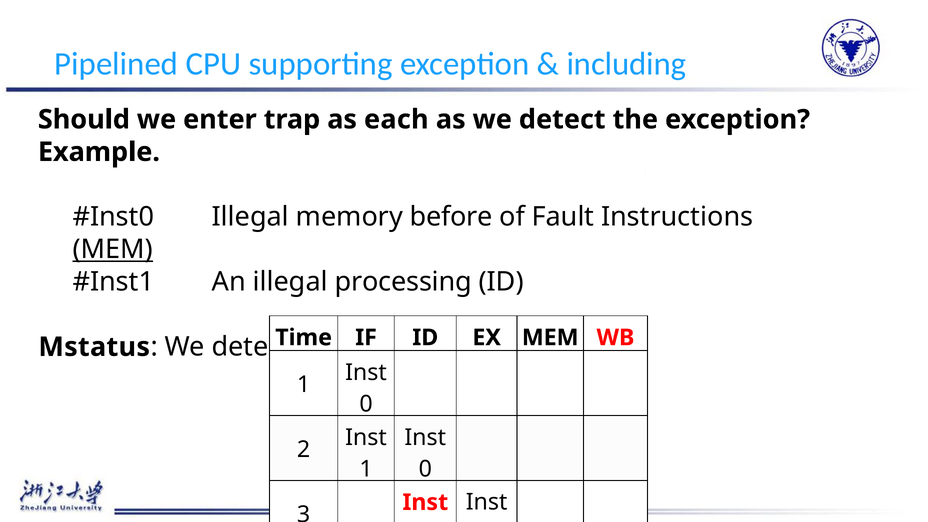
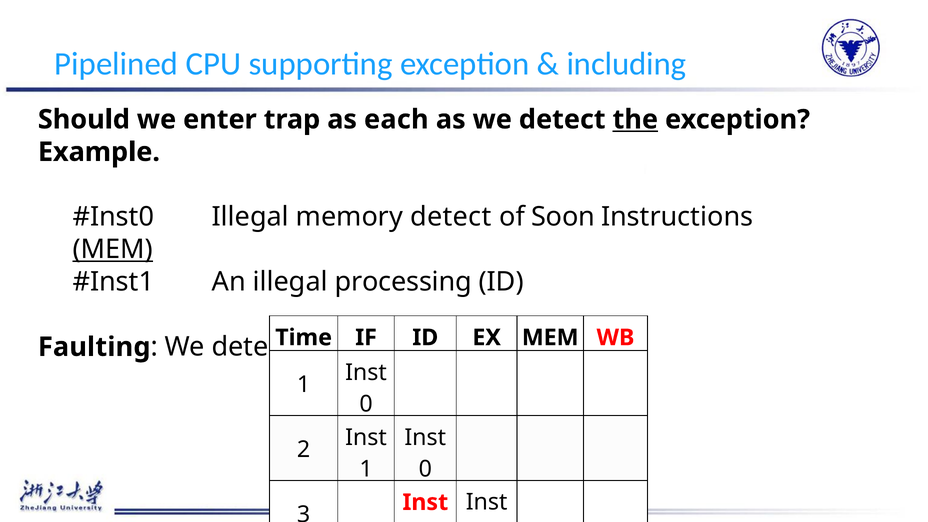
the underline: none -> present
memory before: before -> detect
Fault: Fault -> Soon
Mstatus: Mstatus -> Faulting
